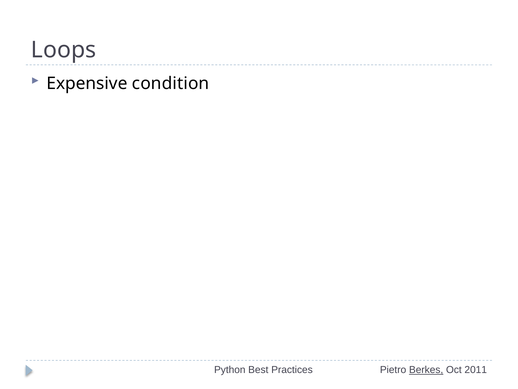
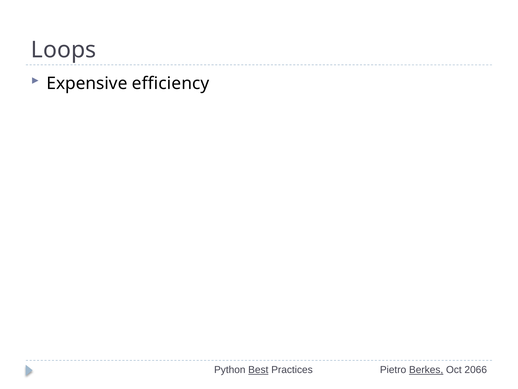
condition: condition -> efficiency
Best underline: none -> present
2011: 2011 -> 2066
